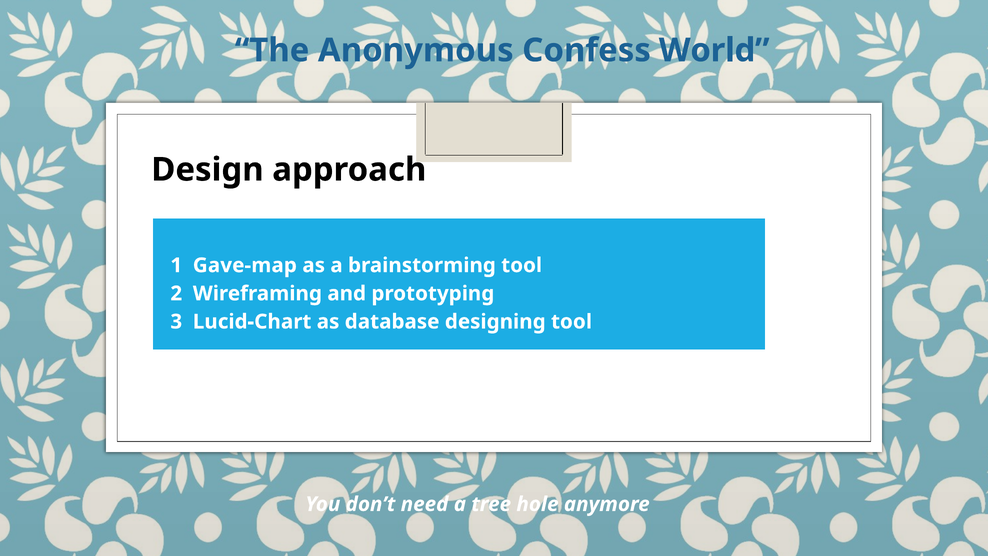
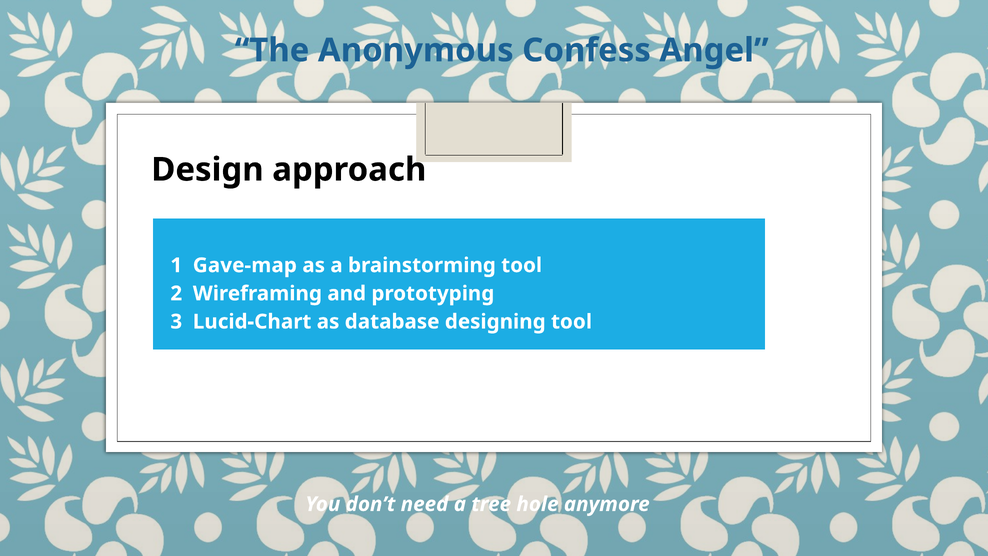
World: World -> Angel
